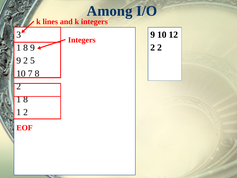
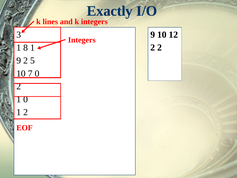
Among: Among -> Exactly
8 9: 9 -> 1
7 8: 8 -> 0
8 at (26, 99): 8 -> 0
